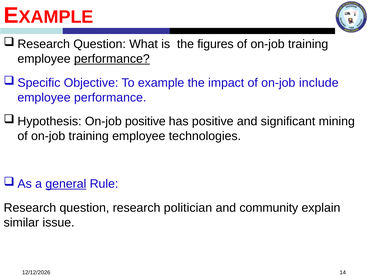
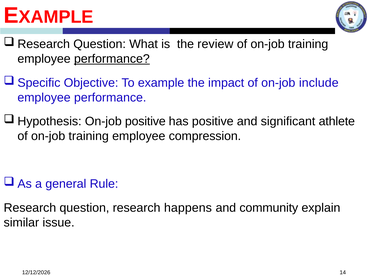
figures: figures -> review
mining: mining -> athlete
technologies: technologies -> compression
general underline: present -> none
politician: politician -> happens
